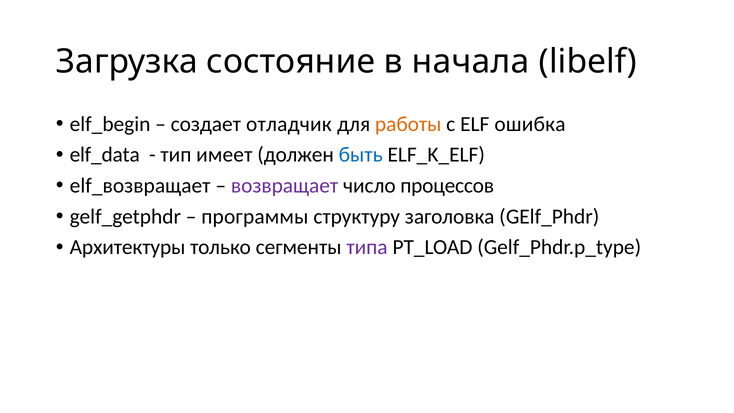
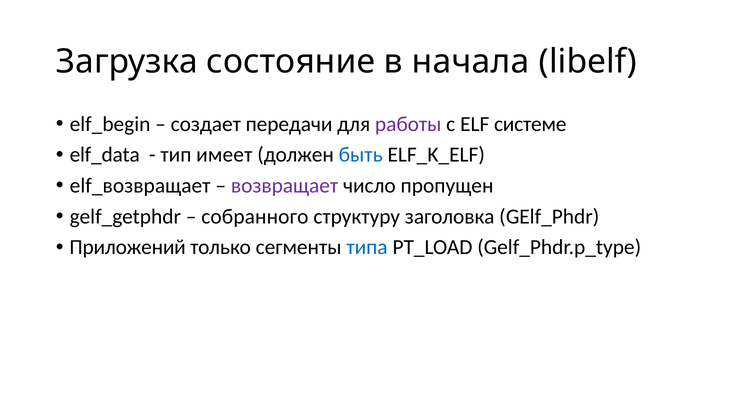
отладчик: отладчик -> передачи
работы colour: orange -> purple
ошибка: ошибка -> системе
процессов: процессов -> пропущен
программы: программы -> собранного
Архитектуры: Архитектуры -> Приложений
типа colour: purple -> blue
